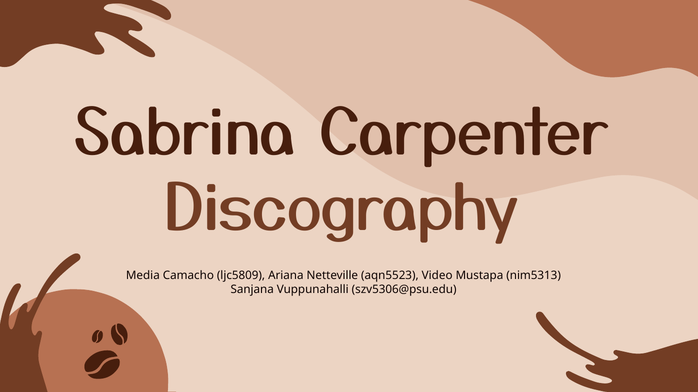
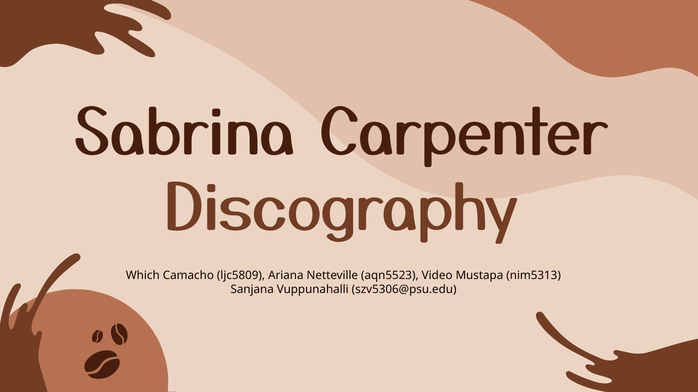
Media: Media -> Which
